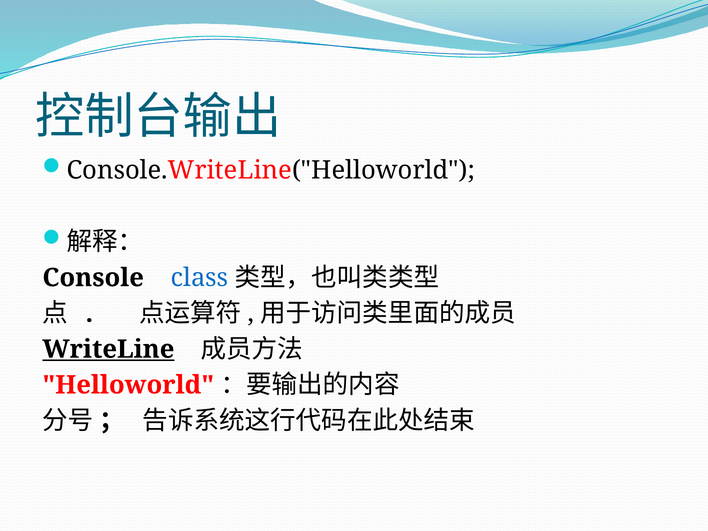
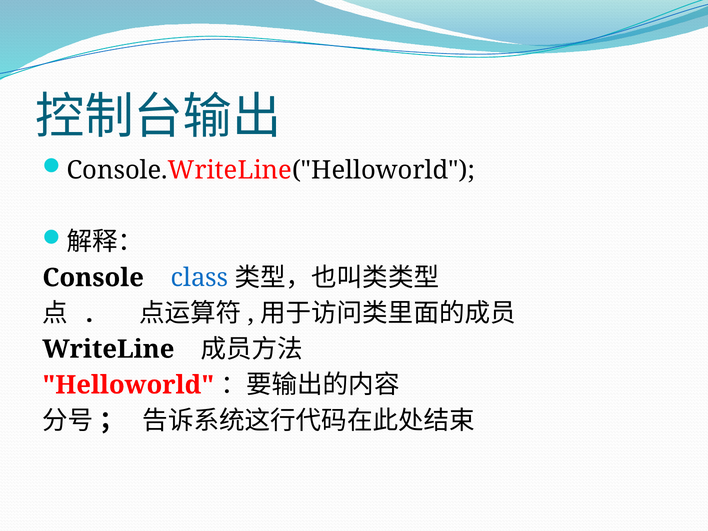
WriteLine underline: present -> none
